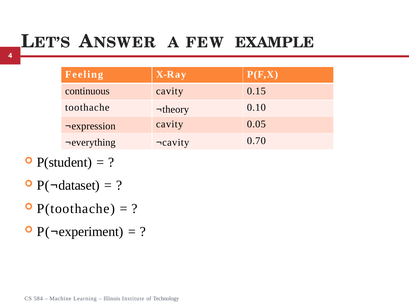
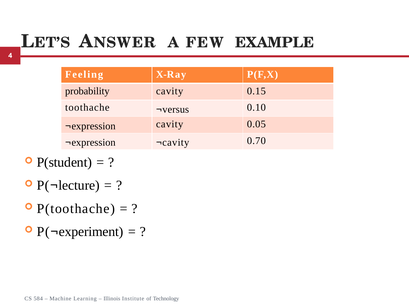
continuous: continuous -> probability
theory: theory -> versus
everything at (94, 142): everything -> expression
dataset: dataset -> lecture
